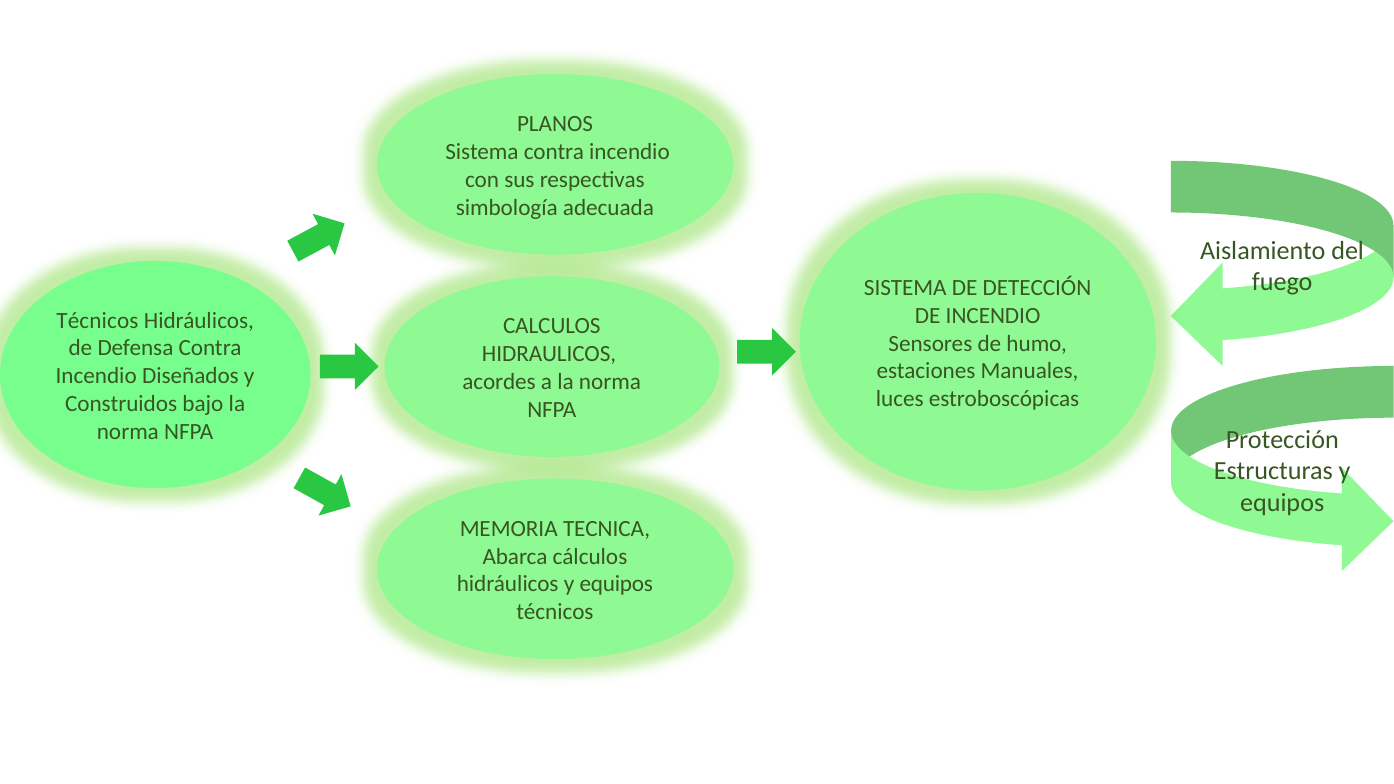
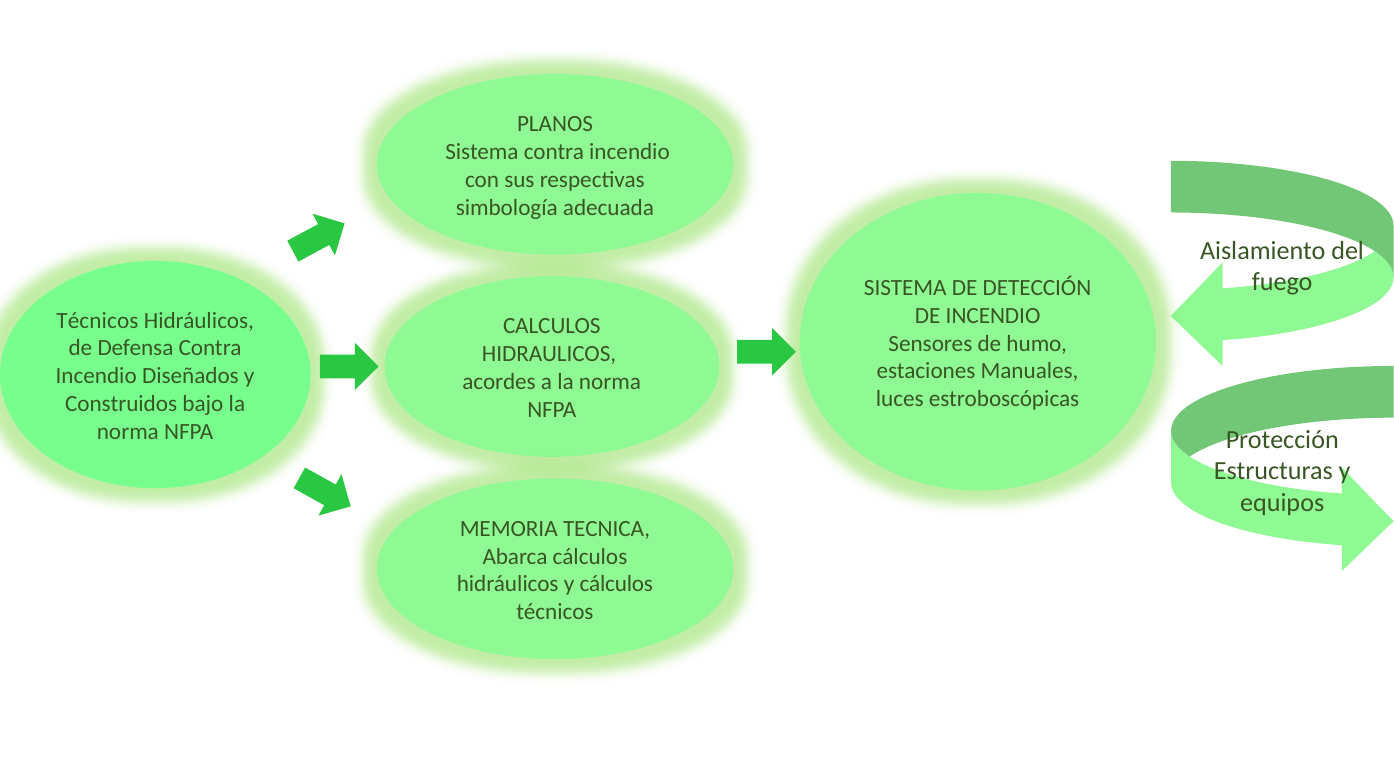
hidráulicos y equipos: equipos -> cálculos
